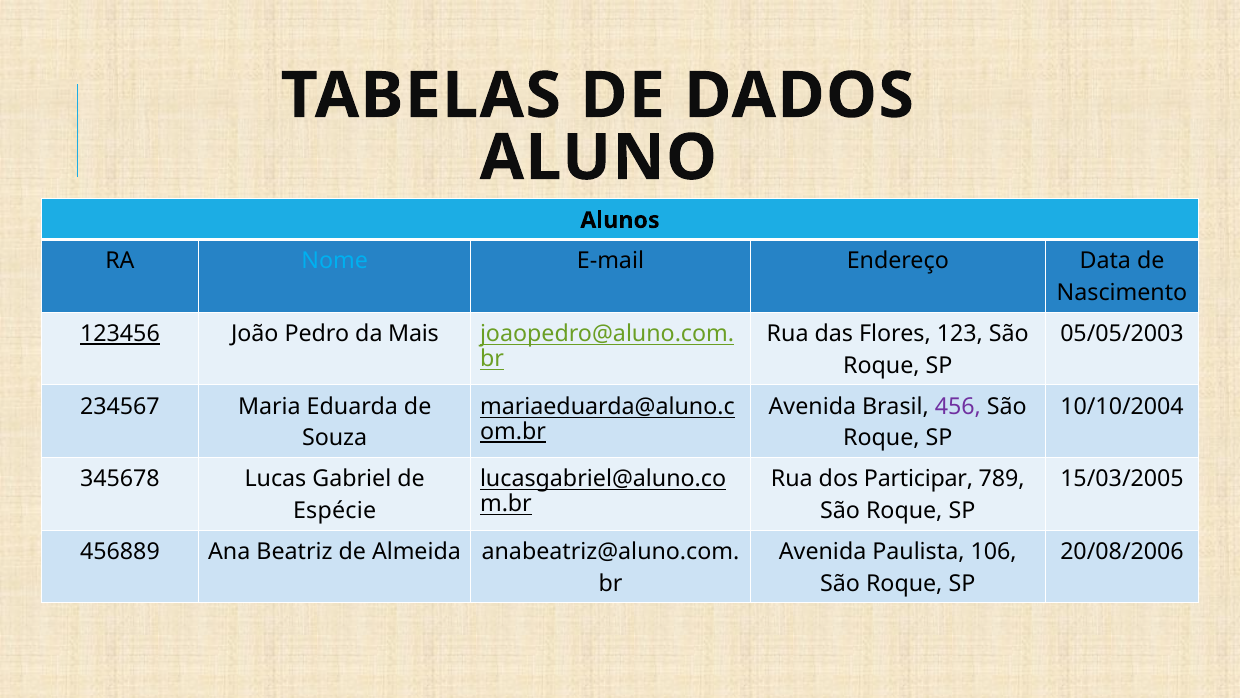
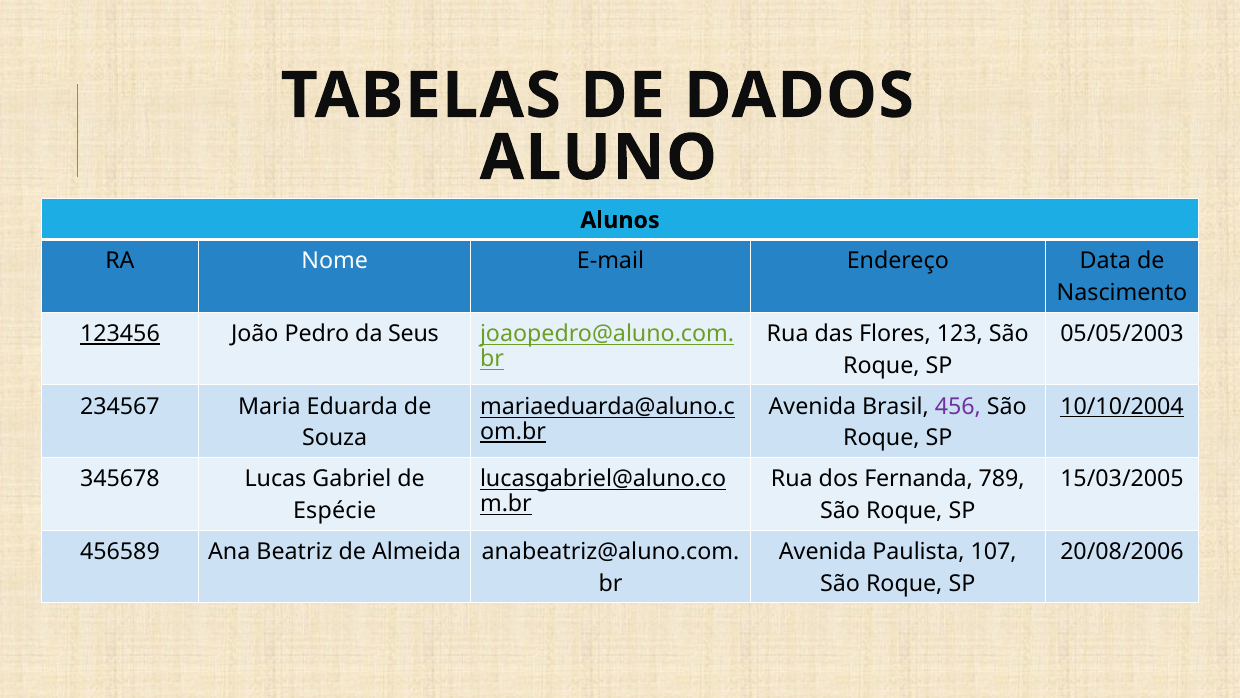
Nome colour: light blue -> white
Mais: Mais -> Seus
10/10/2004 underline: none -> present
Participar: Participar -> Fernanda
456889: 456889 -> 456589
106: 106 -> 107
